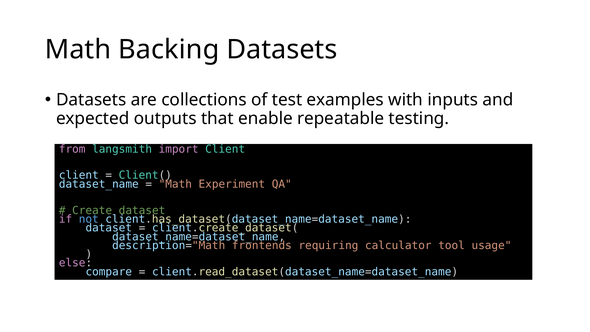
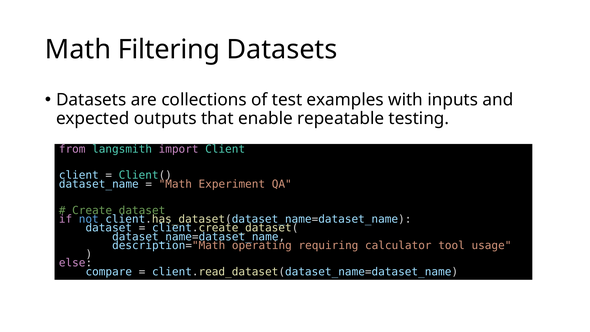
Backing: Backing -> Filtering
frontends: frontends -> operating
